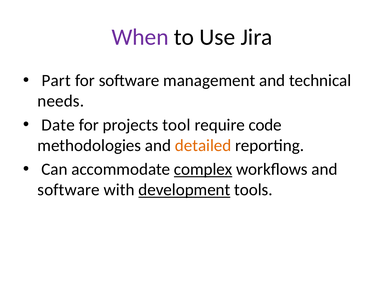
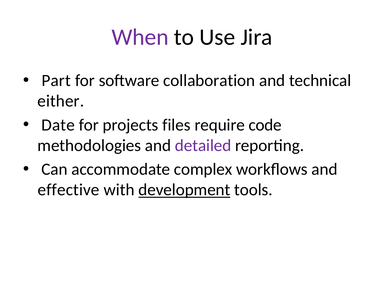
management: management -> collaboration
needs: needs -> either
tool: tool -> files
detailed colour: orange -> purple
complex underline: present -> none
software at (69, 190): software -> effective
